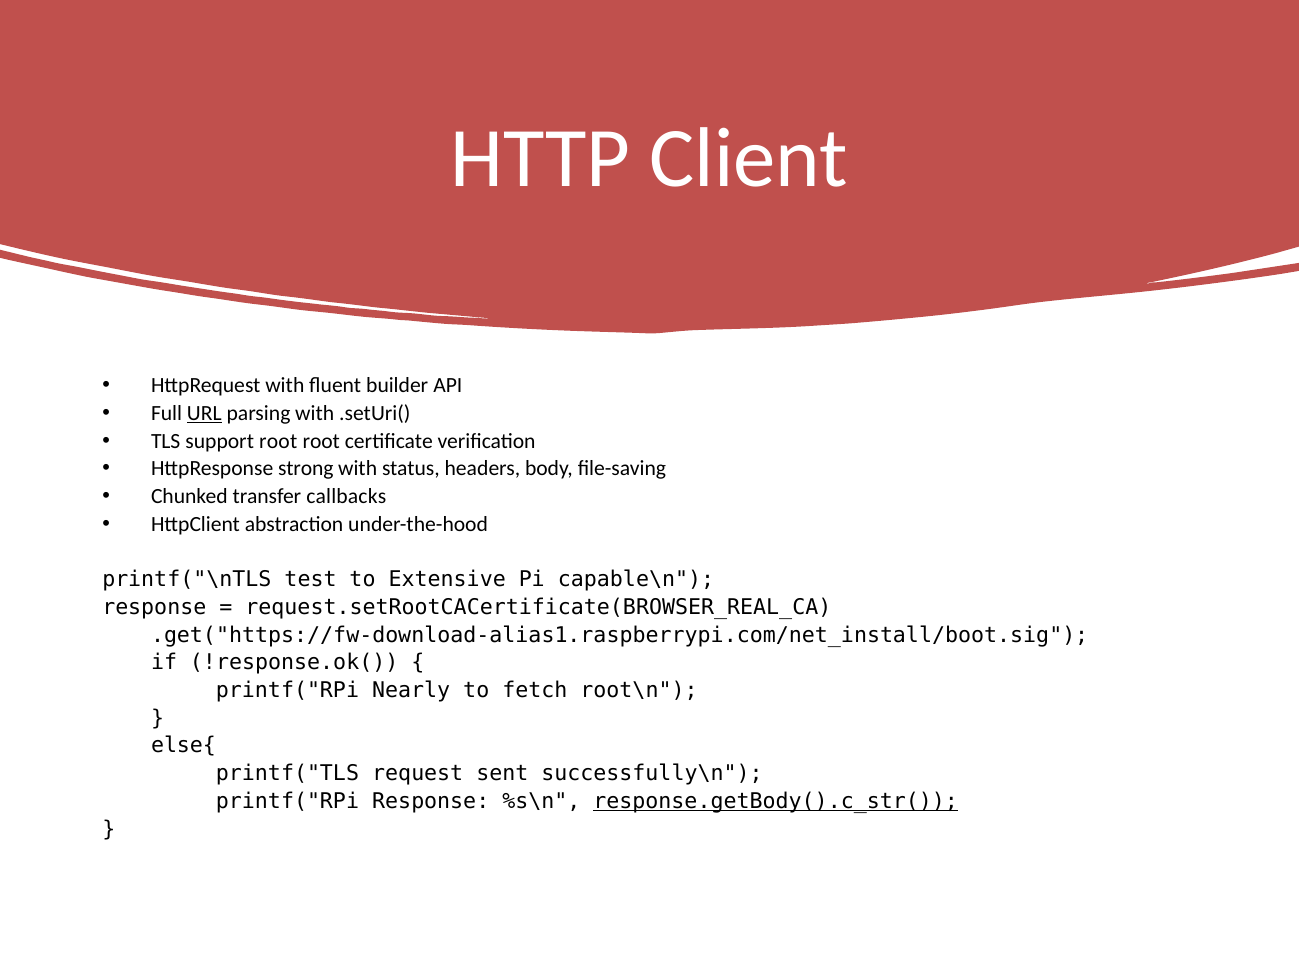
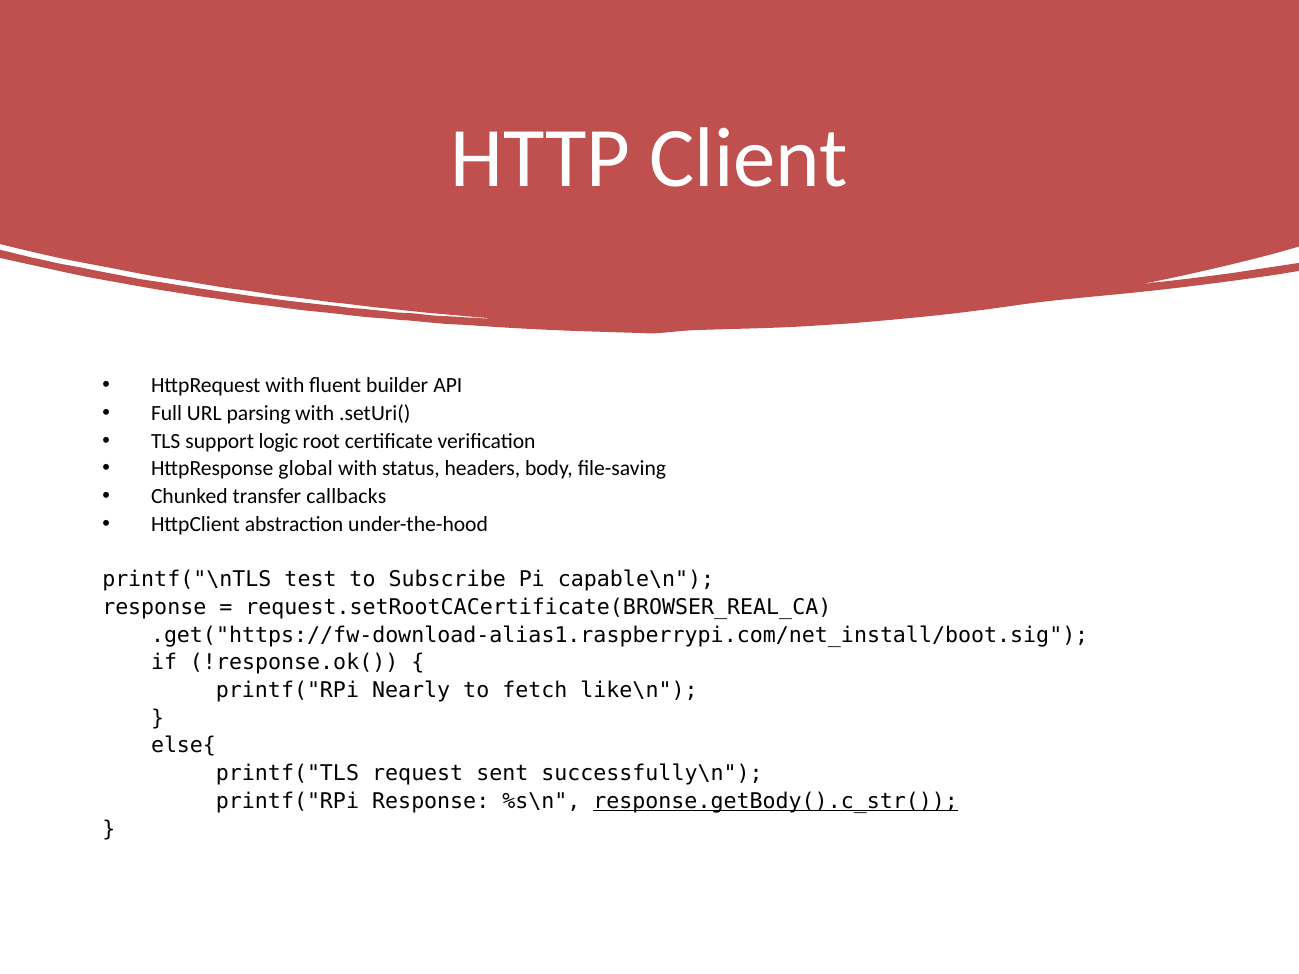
URL underline: present -> none
support root: root -> logic
strong: strong -> global
Extensive: Extensive -> Subscribe
root\n: root\n -> like\n
